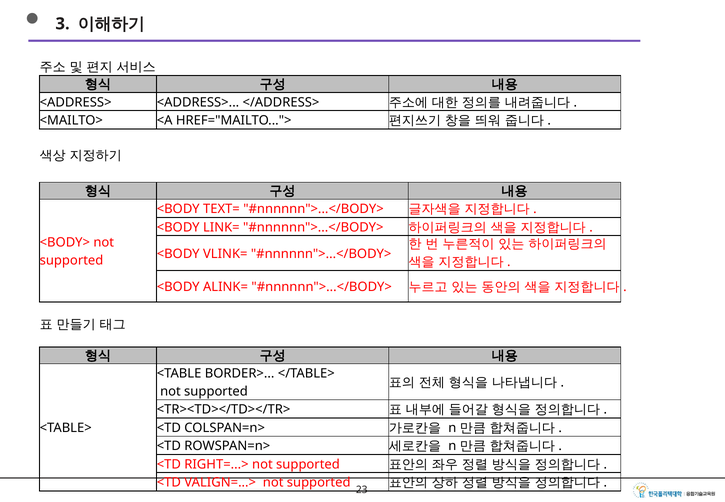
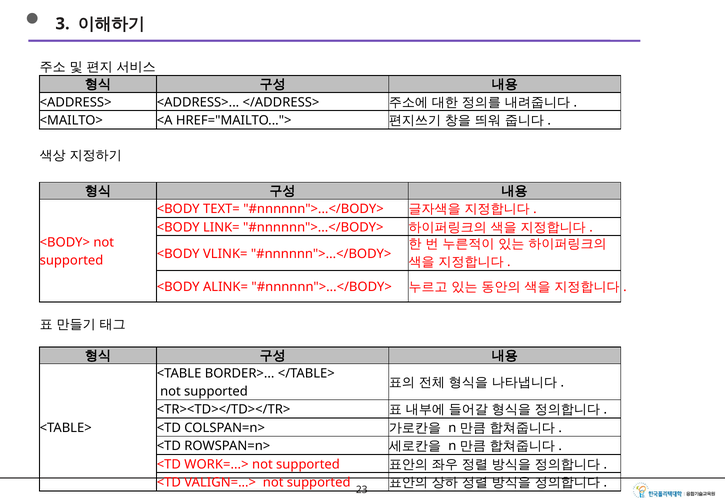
RIGHT=...>: RIGHT=...> -> WORK=...>
